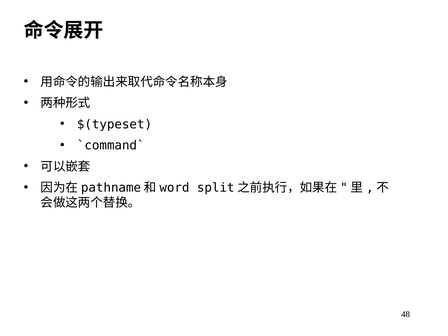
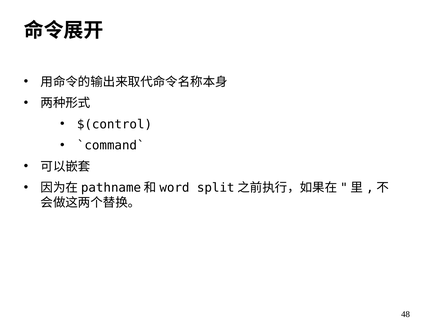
$(typeset: $(typeset -> $(control
